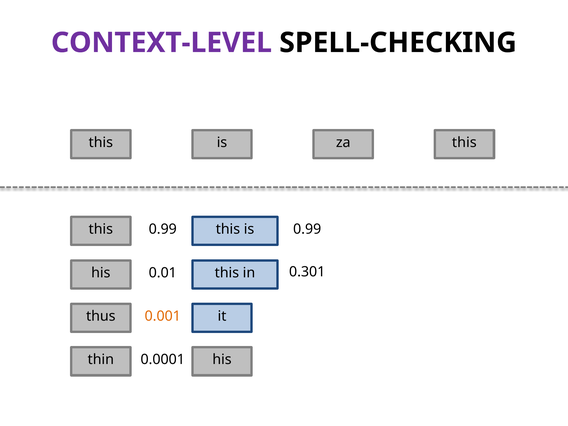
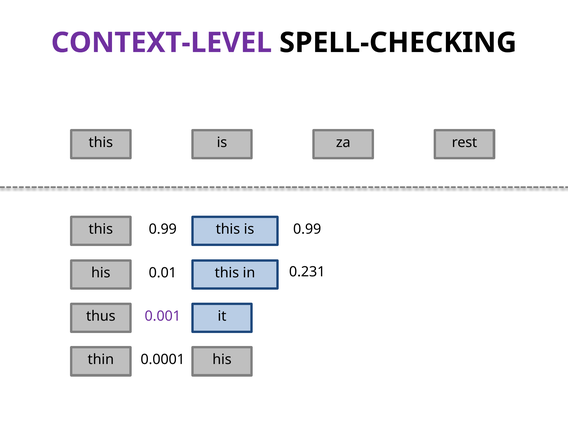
za this: this -> rest
0.301: 0.301 -> 0.231
0.001 colour: orange -> purple
